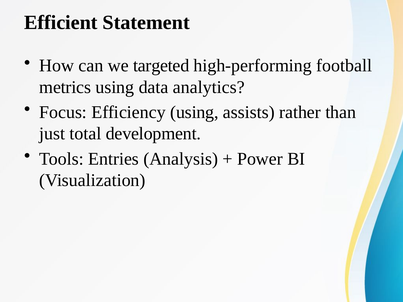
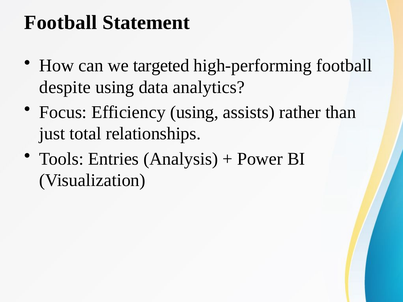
Efficient at (61, 23): Efficient -> Football
metrics: metrics -> despite
development: development -> relationships
